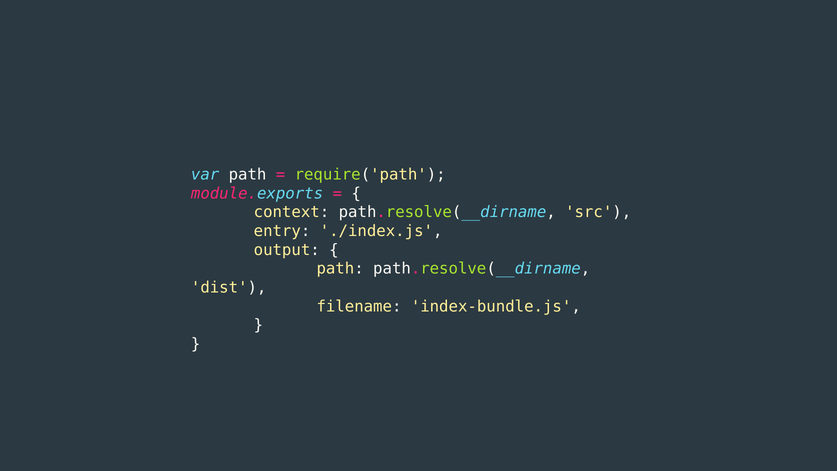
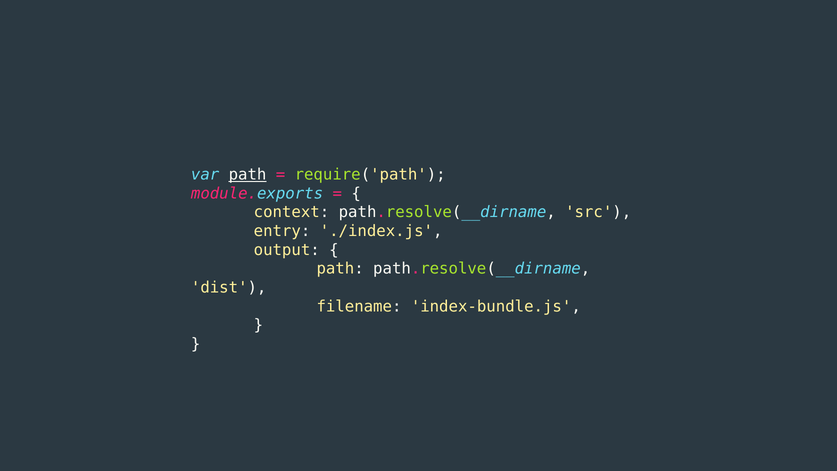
path at (248, 174) underline: none -> present
